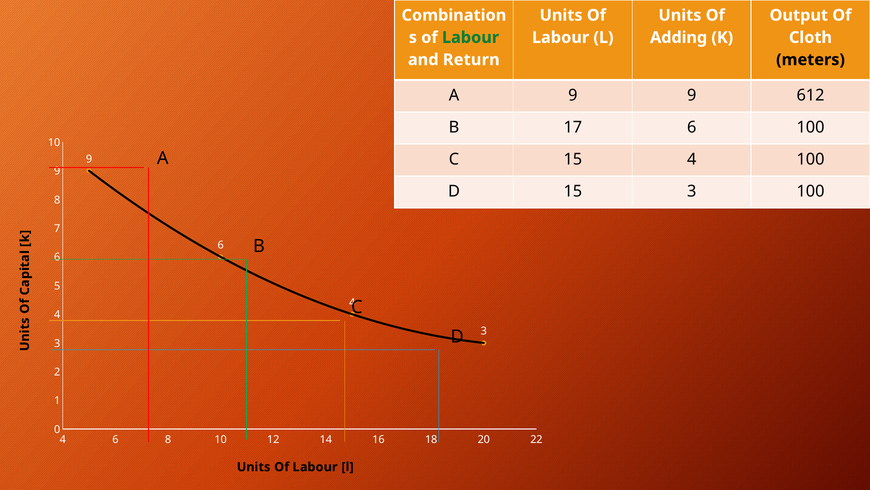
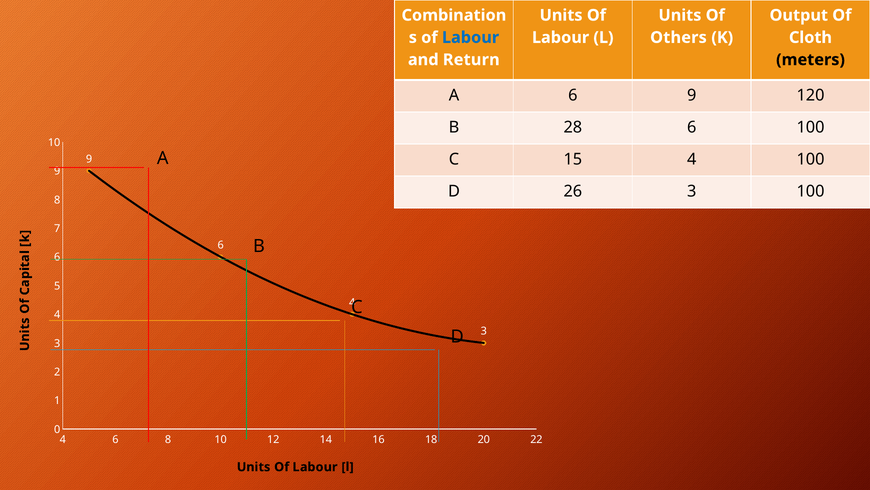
Labour at (471, 37) colour: green -> blue
Adding: Adding -> Others
A 9: 9 -> 6
612: 612 -> 120
17: 17 -> 28
D 15: 15 -> 26
